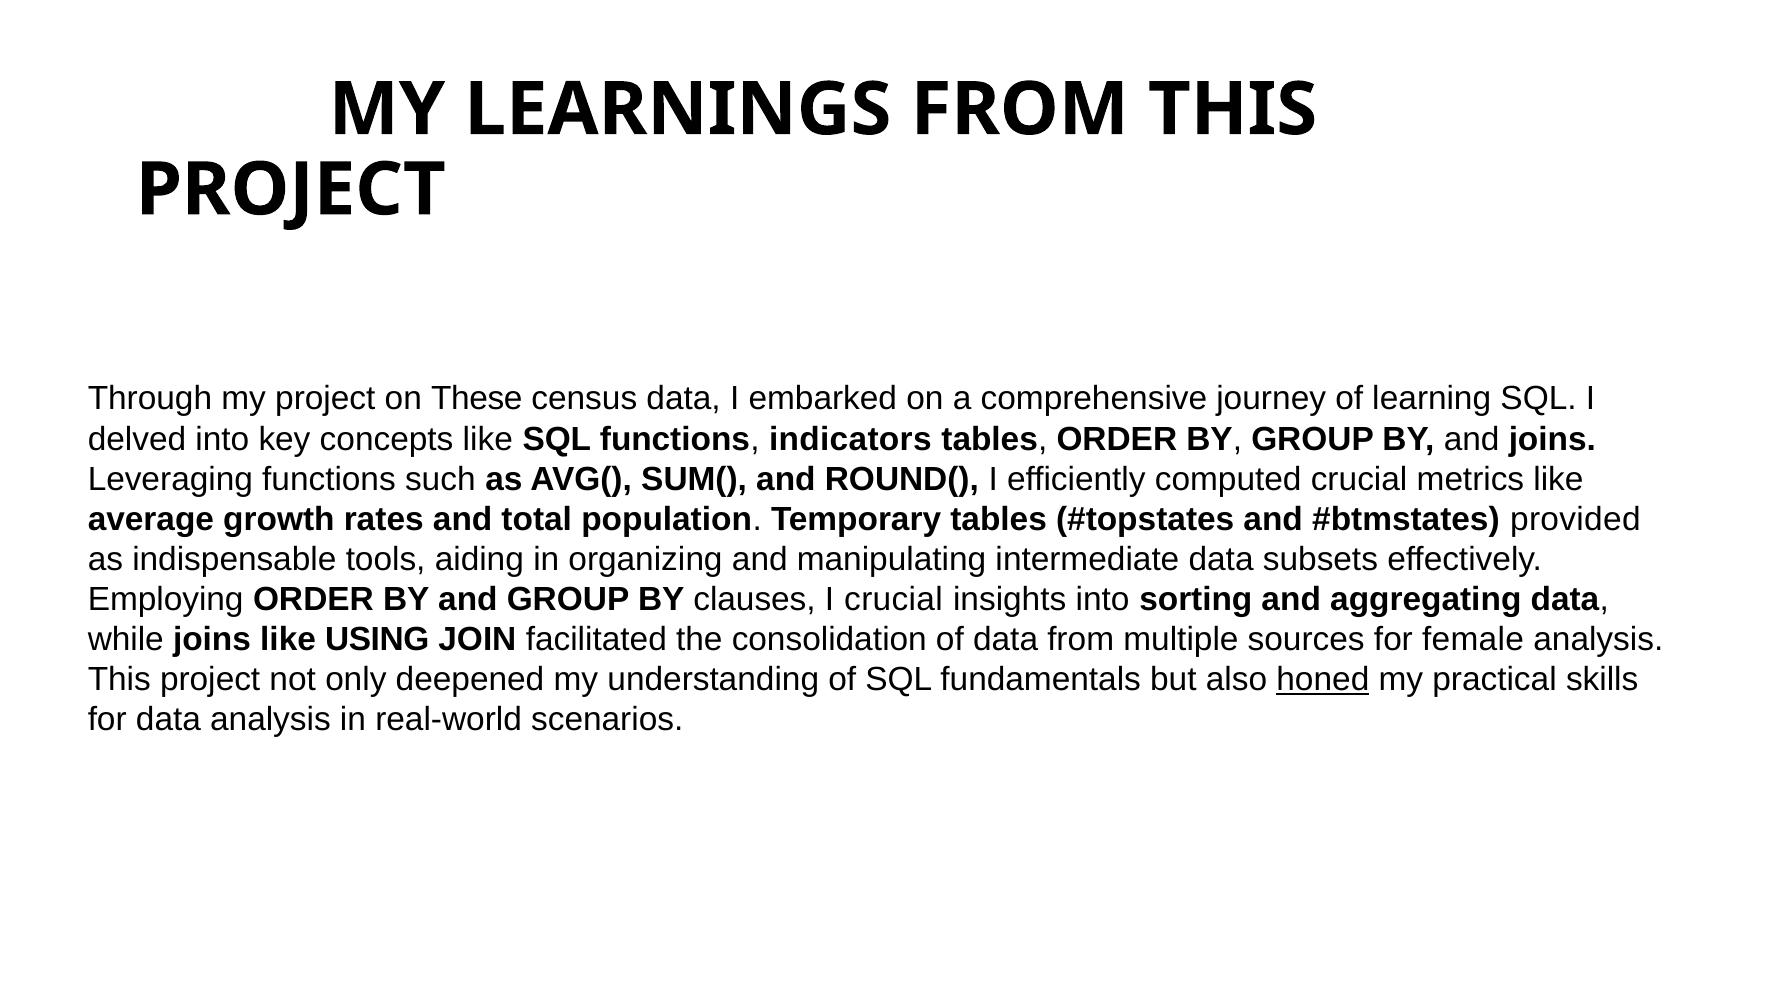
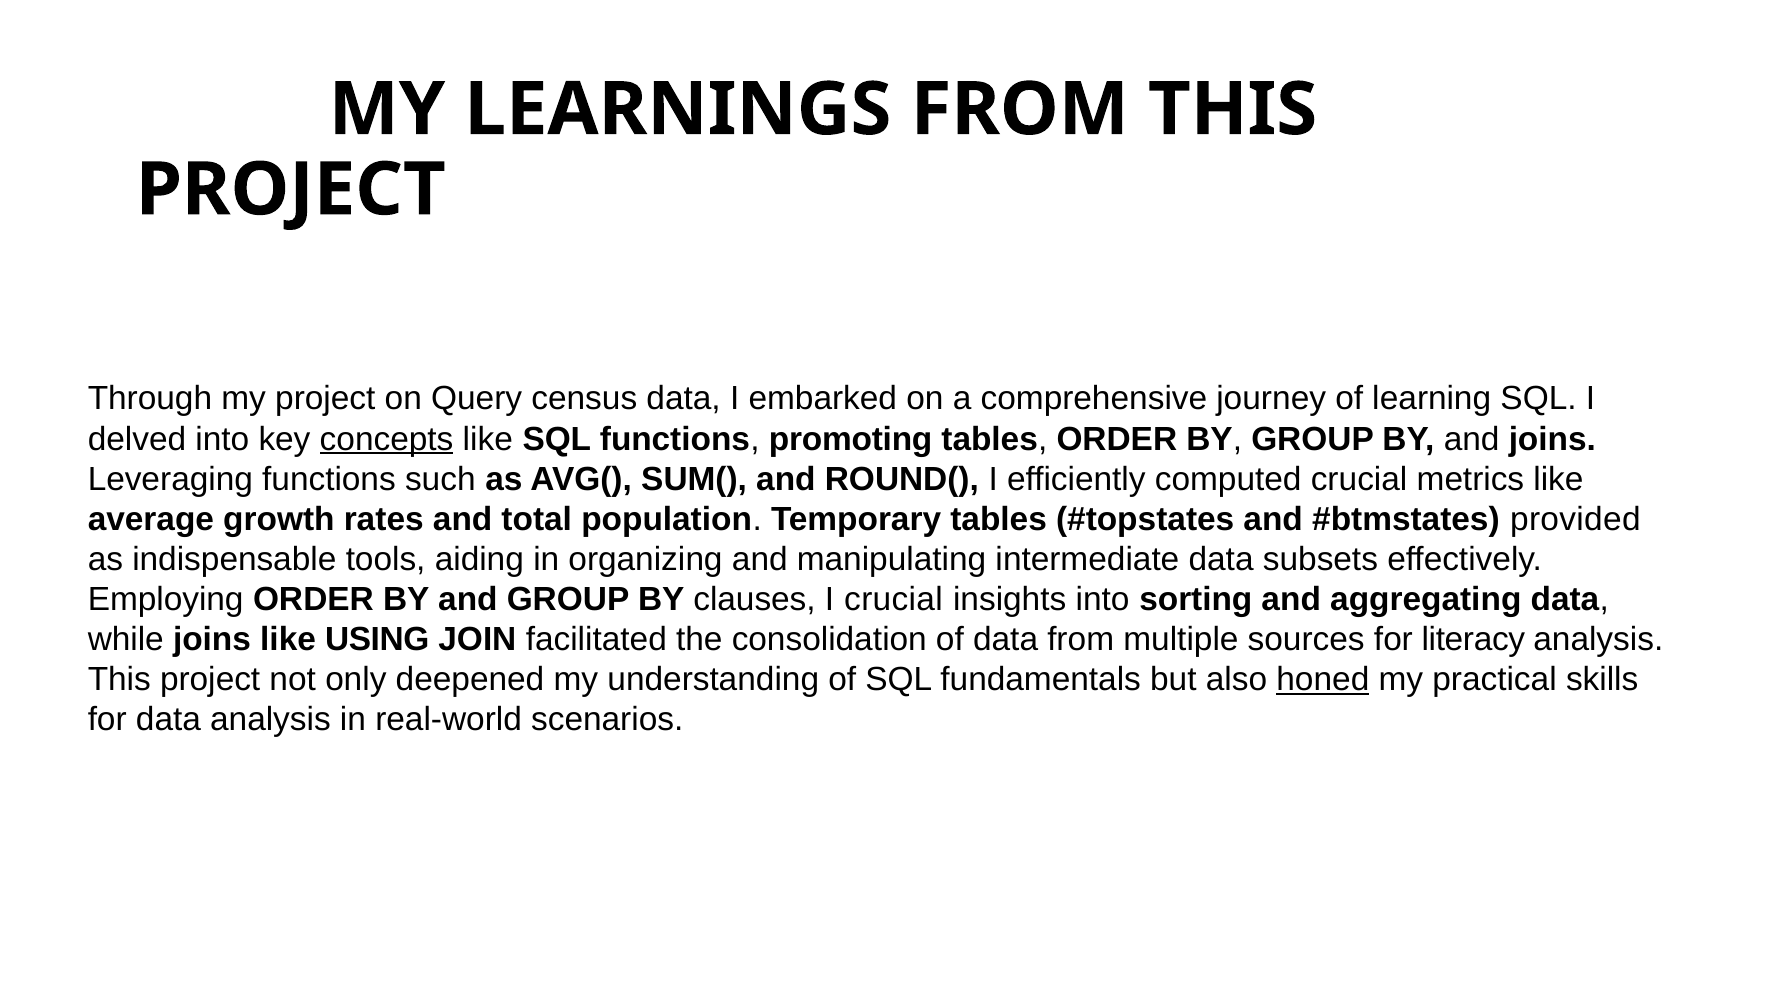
These: These -> Query
concepts underline: none -> present
indicators: indicators -> promoting
female: female -> literacy
